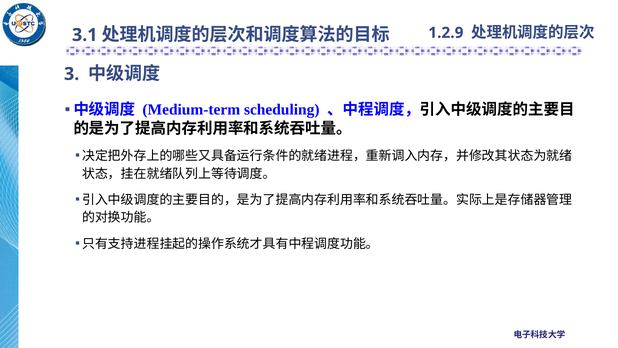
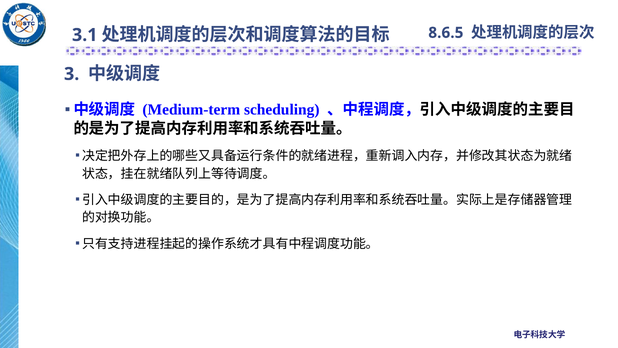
1.2.9: 1.2.9 -> 8.6.5
